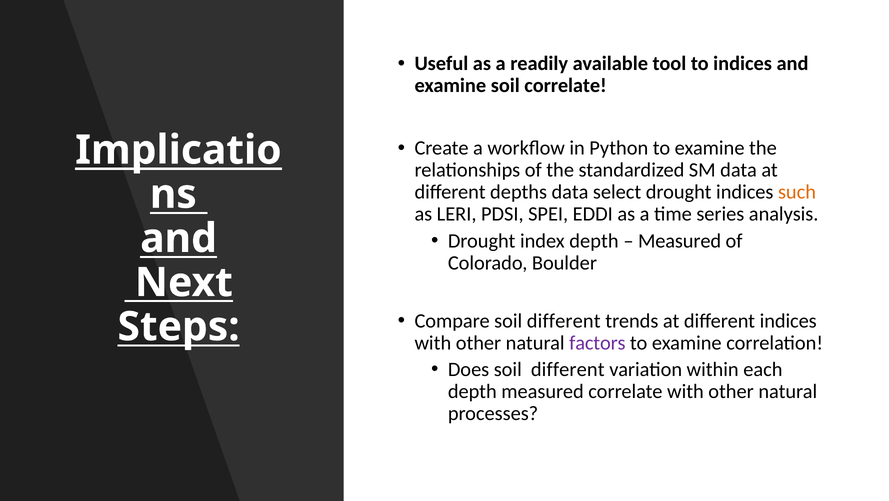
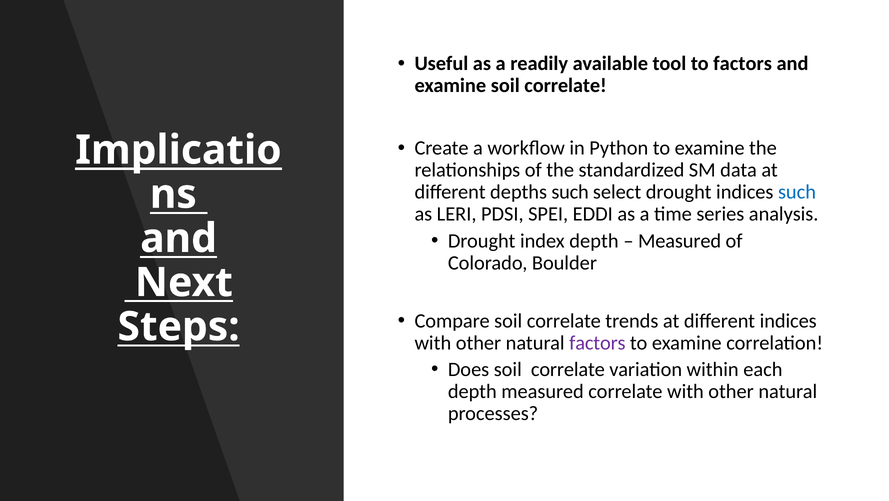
to indices: indices -> factors
depths data: data -> such
such at (797, 192) colour: orange -> blue
Compare soil different: different -> correlate
Does soil different: different -> correlate
